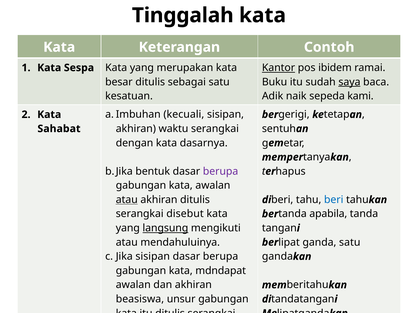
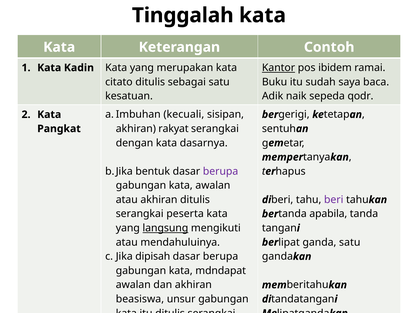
Sespa: Sespa -> Kadin
besar: besar -> citato
saya underline: present -> none
kami: kami -> qodr
waktu: waktu -> rakyat
Sahabat: Sahabat -> Pangkat
atau at (127, 200) underline: present -> none
beri at (334, 200) colour: blue -> purple
disebut: disebut -> peserta
Jika sisipan: sisipan -> dipisah
